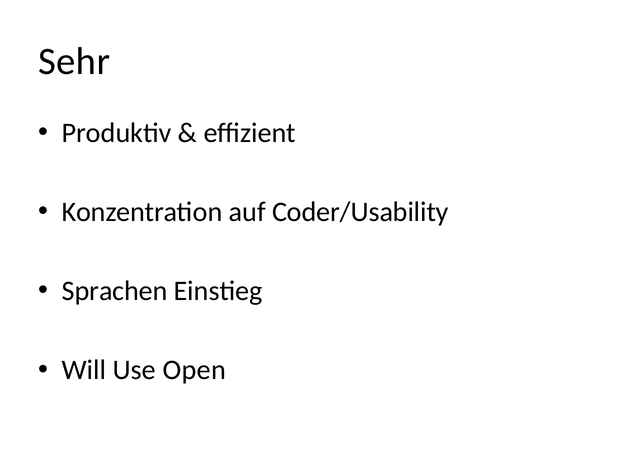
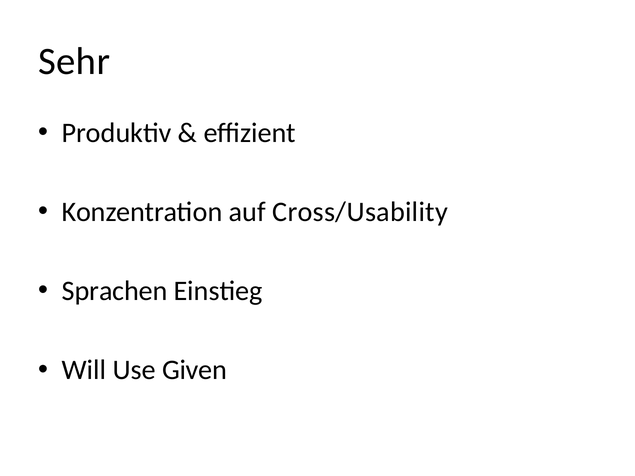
Coder/Usability: Coder/Usability -> Cross/Usability
Open: Open -> Given
